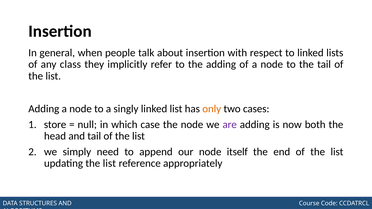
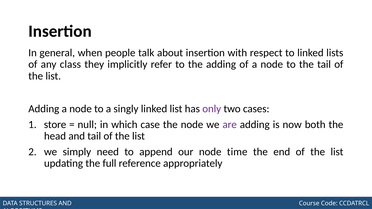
only colour: orange -> purple
itself: itself -> time
updating the list: list -> full
